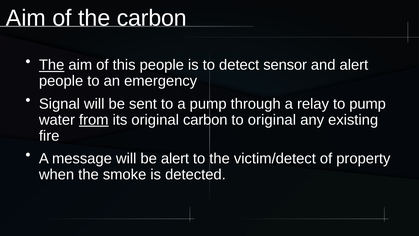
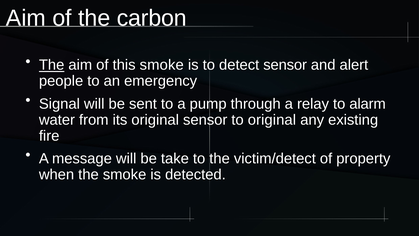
this people: people -> smoke
to pump: pump -> alarm
from underline: present -> none
original carbon: carbon -> sensor
be alert: alert -> take
